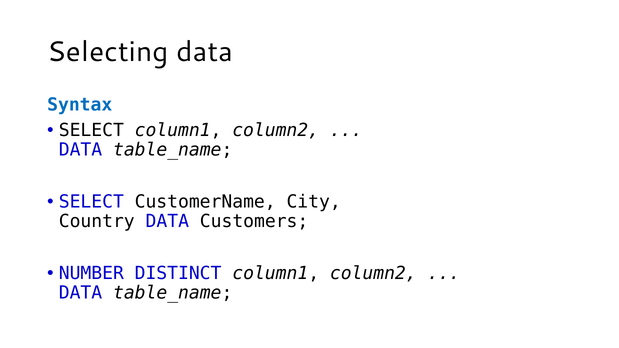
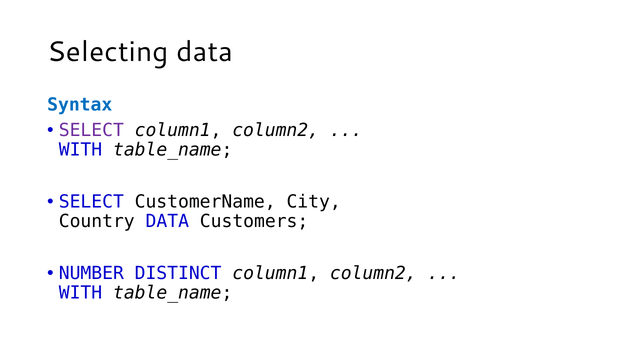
SELECT at (91, 131) colour: black -> purple
DATA at (80, 150): DATA -> WITH
DATA at (80, 293): DATA -> WITH
